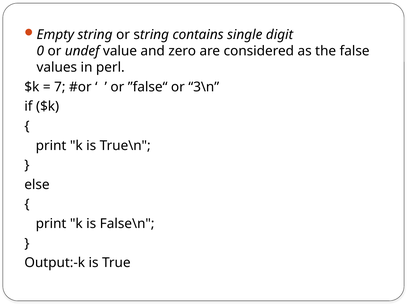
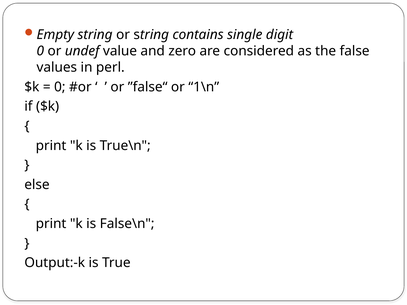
7 at (60, 87): 7 -> 0
3\n: 3\n -> 1\n
